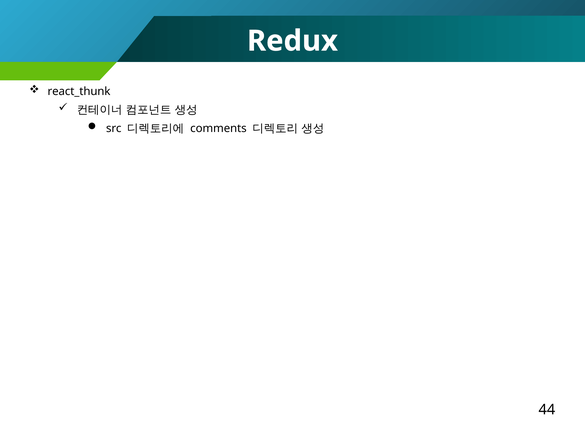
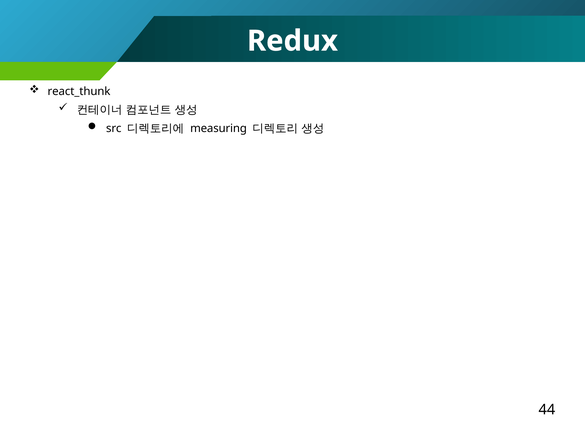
comments: comments -> measuring
